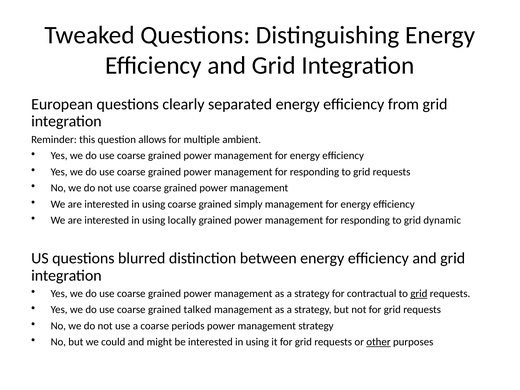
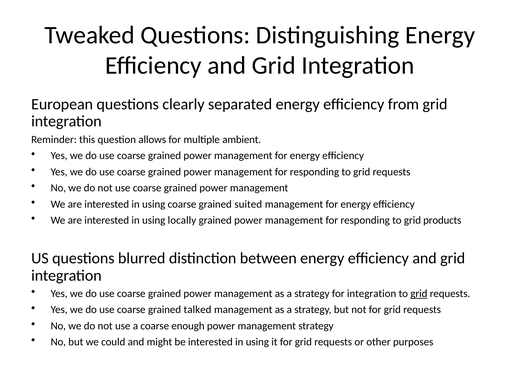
simply: simply -> suited
dynamic: dynamic -> products
for contractual: contractual -> integration
periods: periods -> enough
other underline: present -> none
